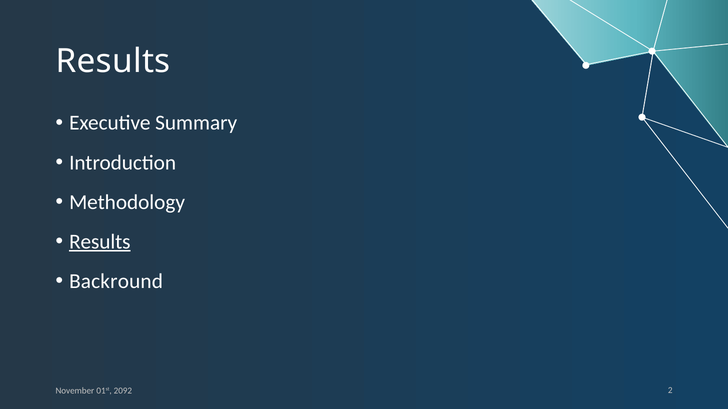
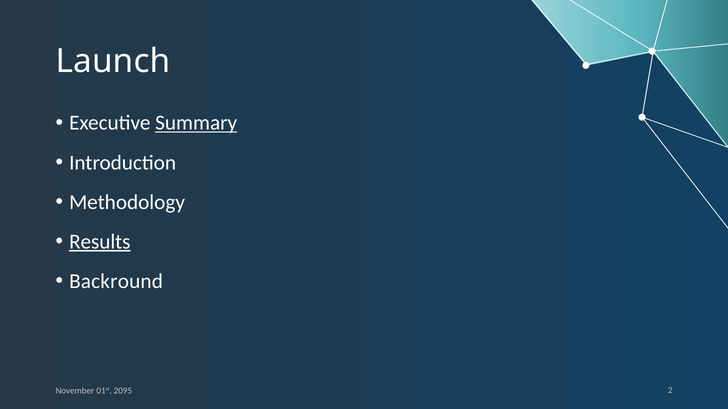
Results at (113, 61): Results -> Launch
Summary underline: none -> present
2092: 2092 -> 2095
